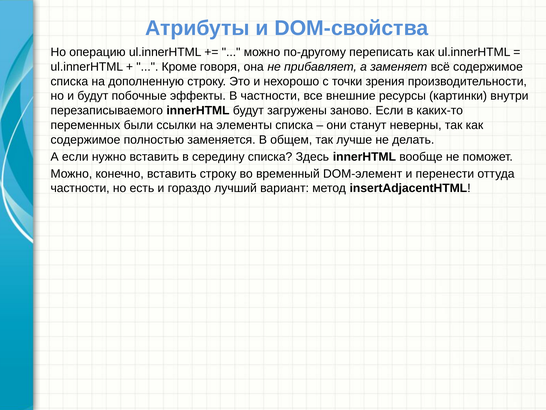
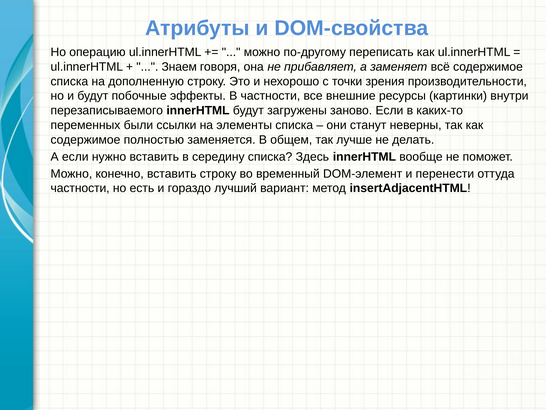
Кроме: Кроме -> Знаем
